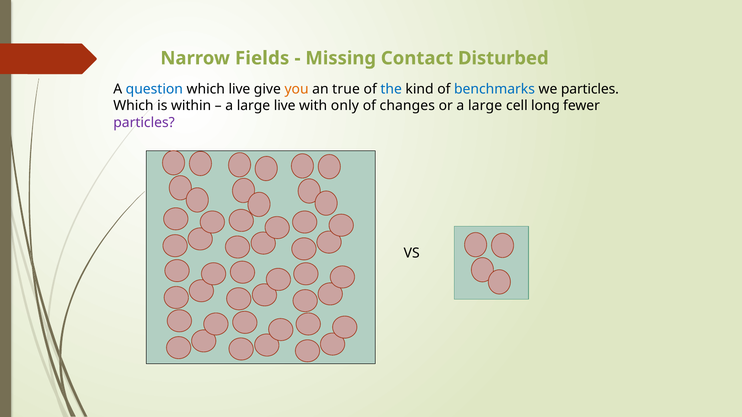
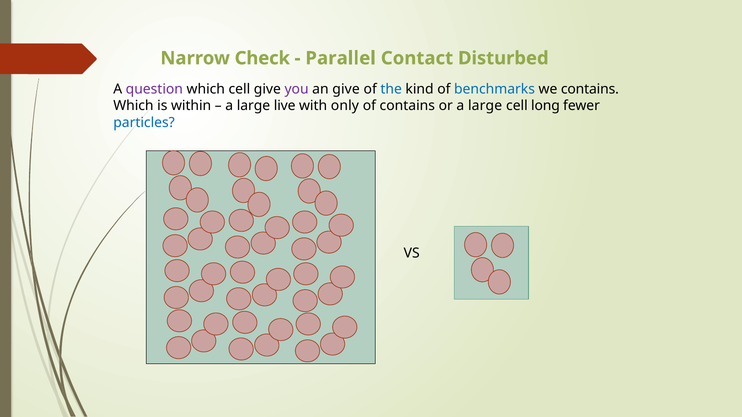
Fields: Fields -> Check
Missing: Missing -> Parallel
question colour: blue -> purple
which live: live -> cell
you colour: orange -> purple
an true: true -> give
we particles: particles -> contains
of changes: changes -> contains
particles at (144, 123) colour: purple -> blue
